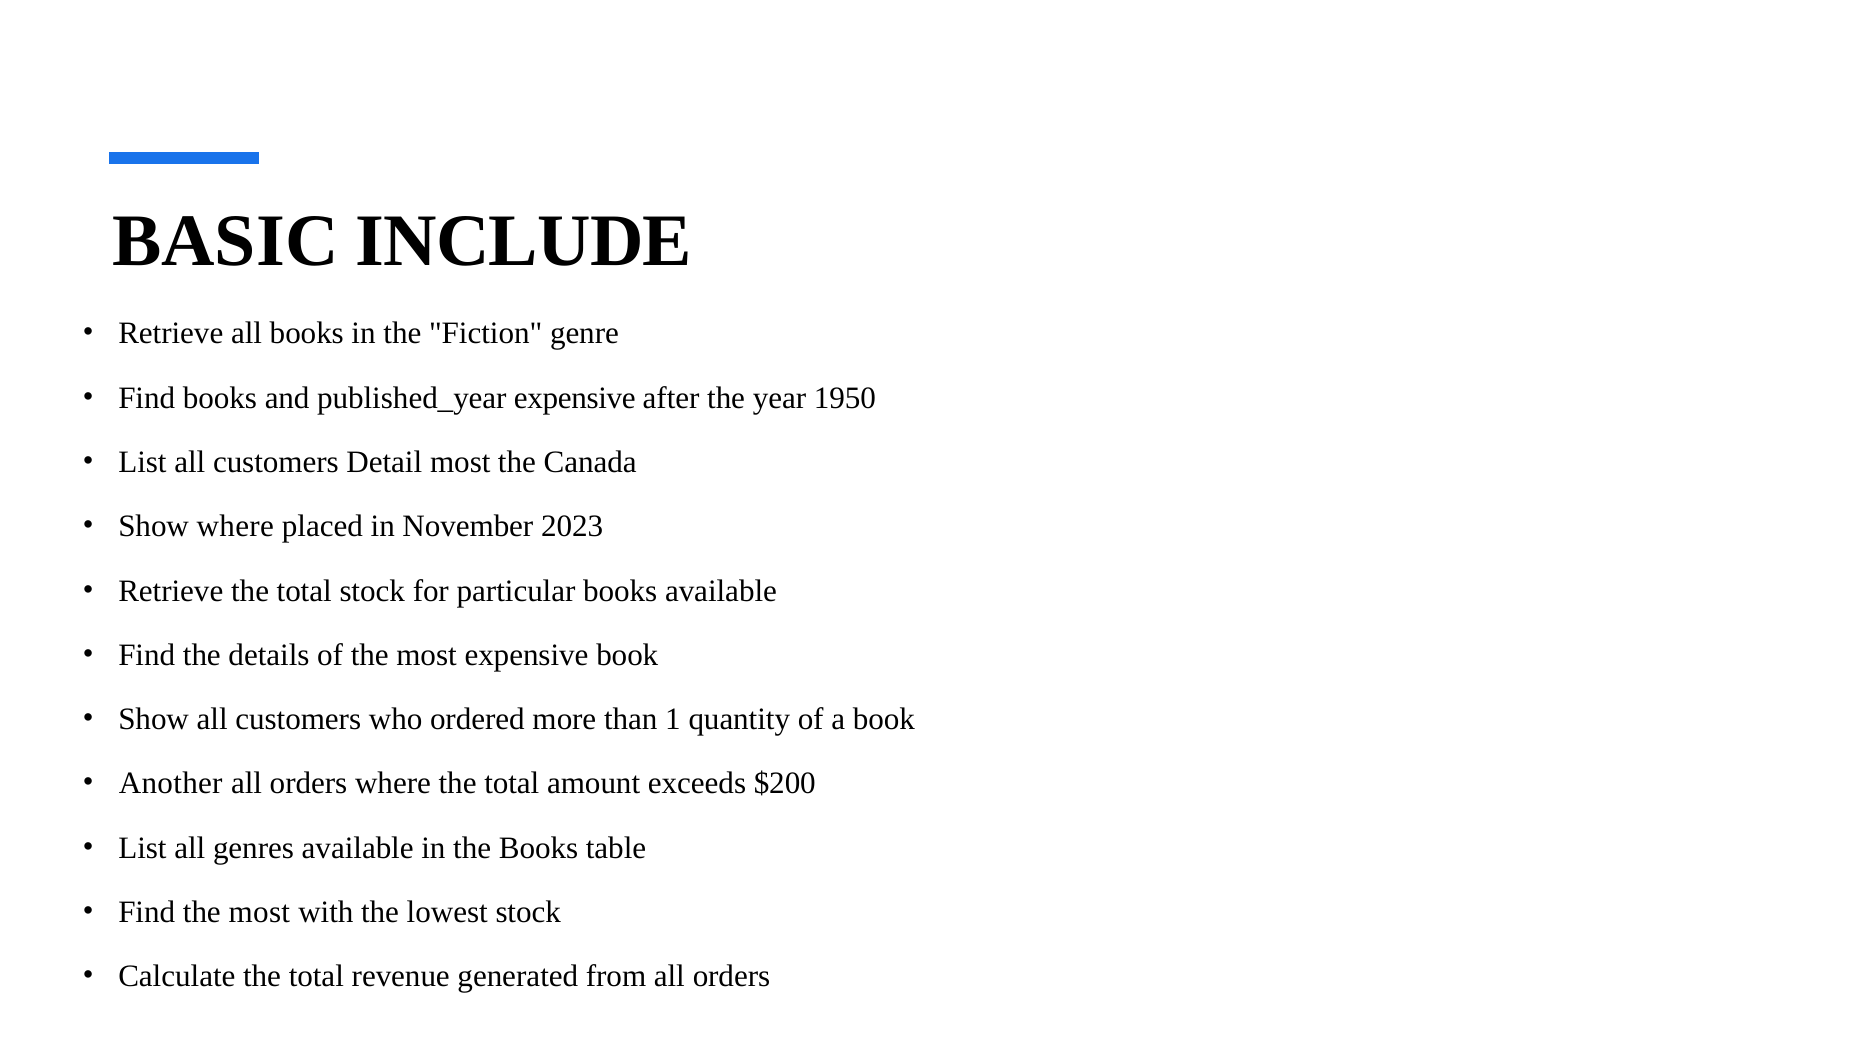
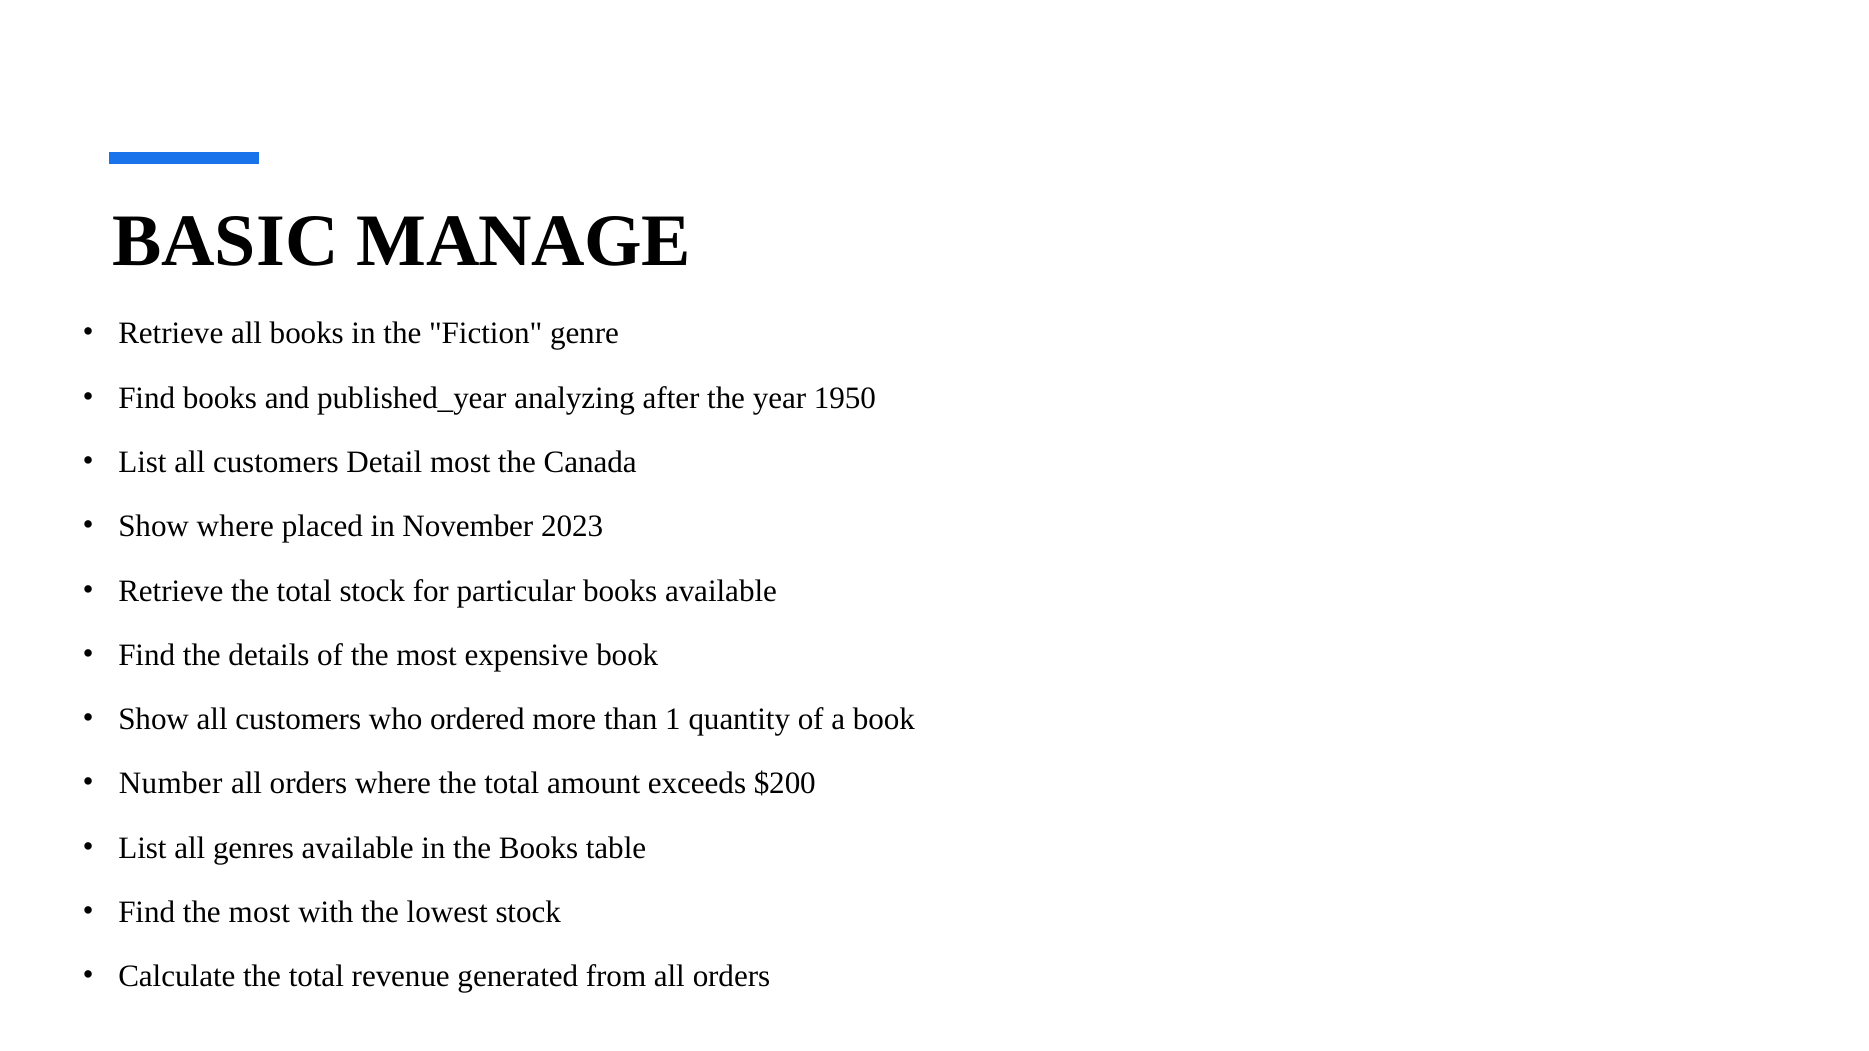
INCLUDE: INCLUDE -> MANAGE
published_year expensive: expensive -> analyzing
Another: Another -> Number
